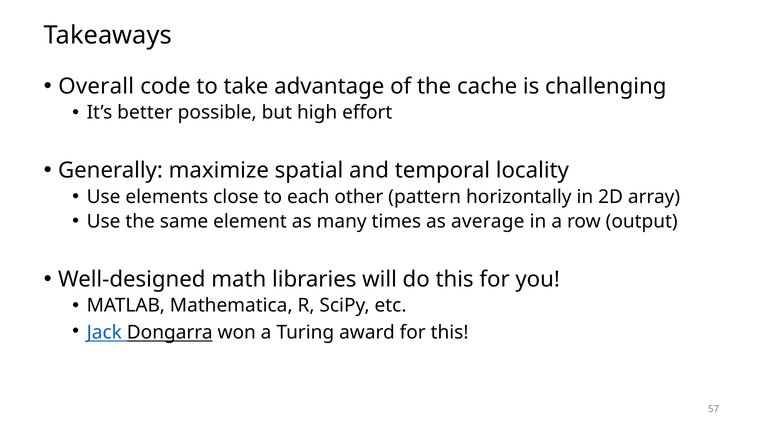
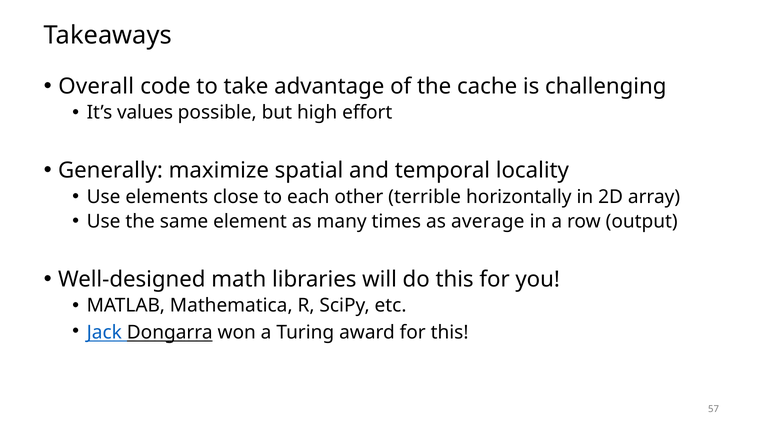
better: better -> values
pattern: pattern -> terrible
